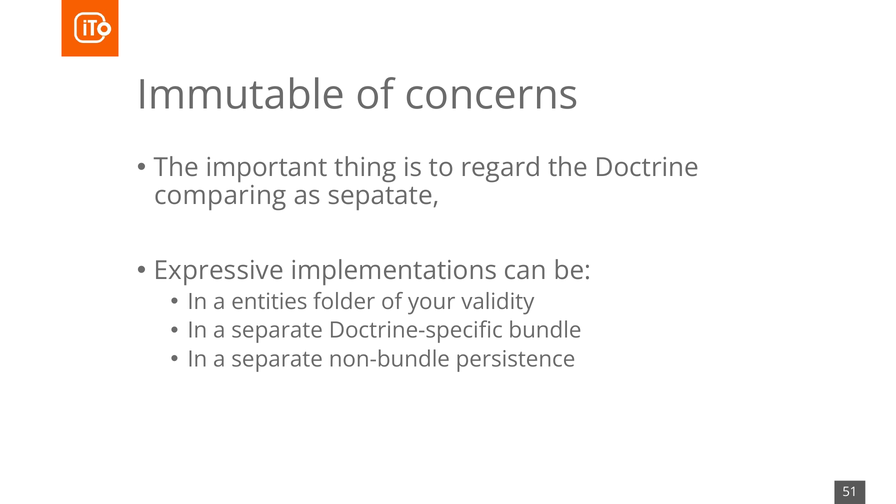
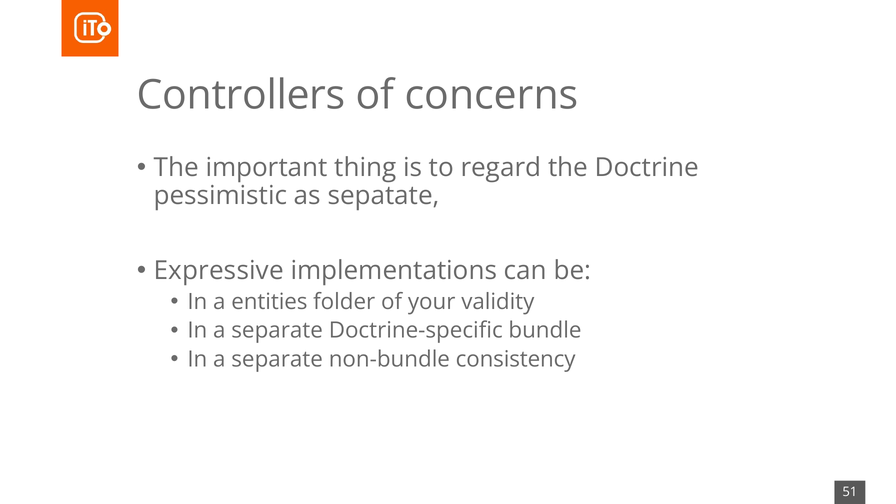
Immutable: Immutable -> Controllers
comparing: comparing -> pessimistic
persistence: persistence -> consistency
